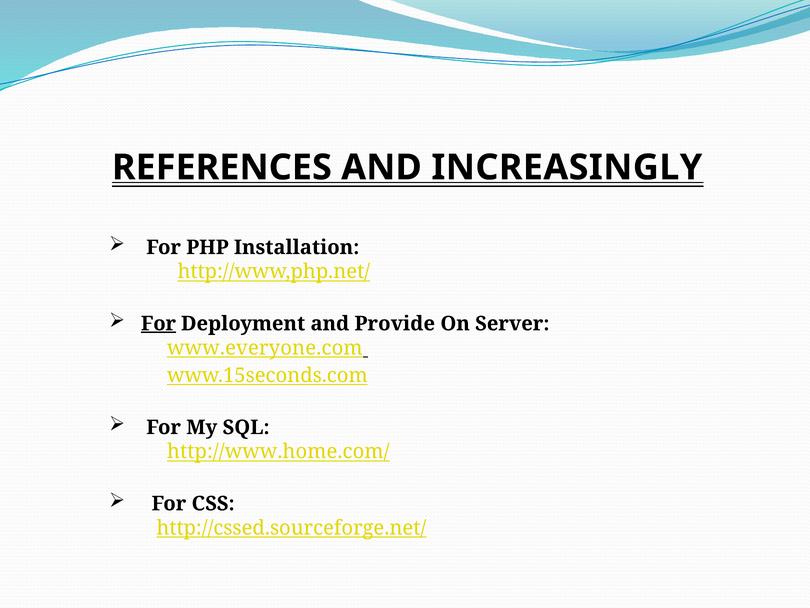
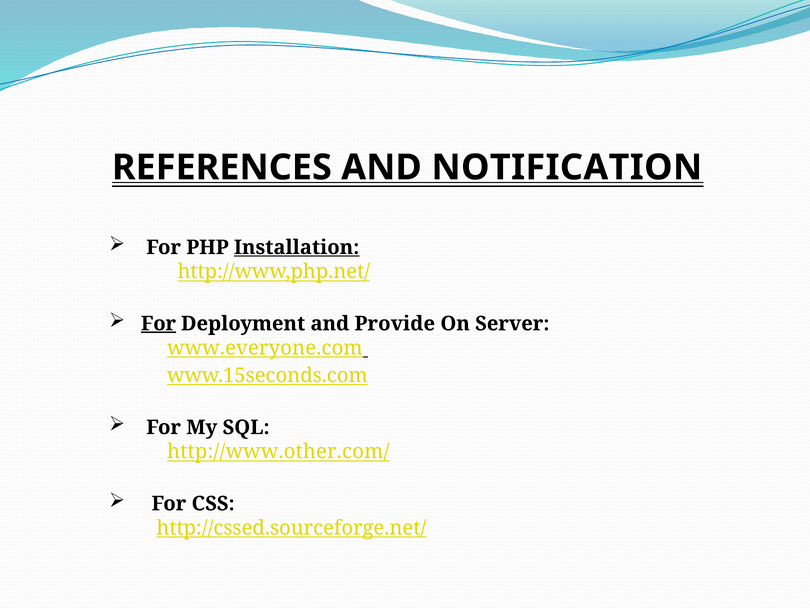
INCREASINGLY: INCREASINGLY -> NOTIFICATION
Installation underline: none -> present
http://www.home.com/: http://www.home.com/ -> http://www.other.com/
